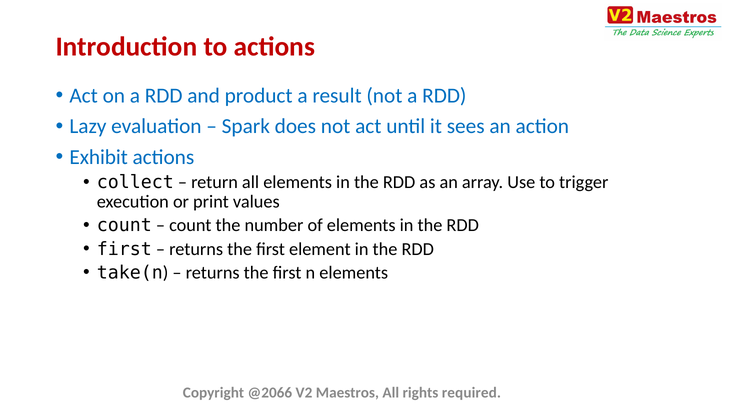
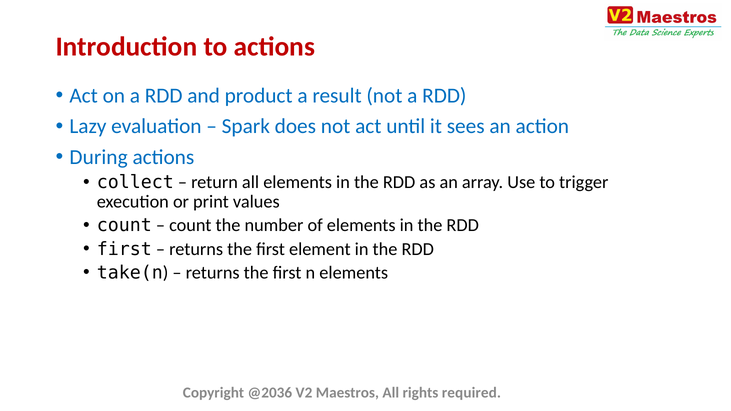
Exhibit: Exhibit -> During
@2066: @2066 -> @2036
